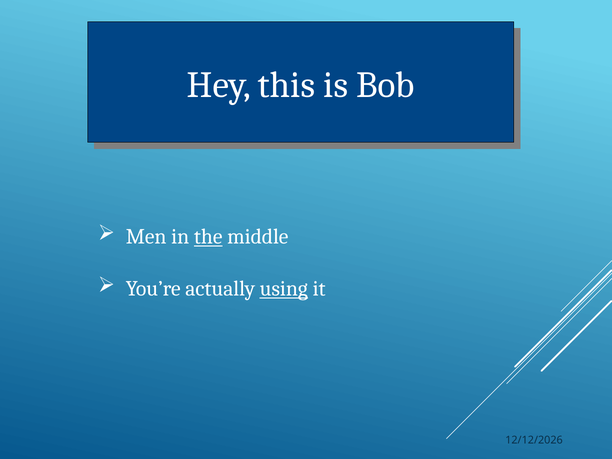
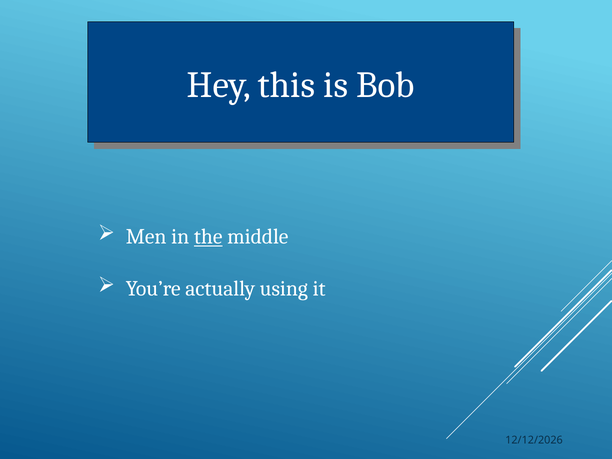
using underline: present -> none
